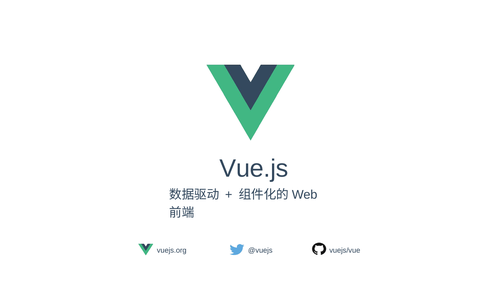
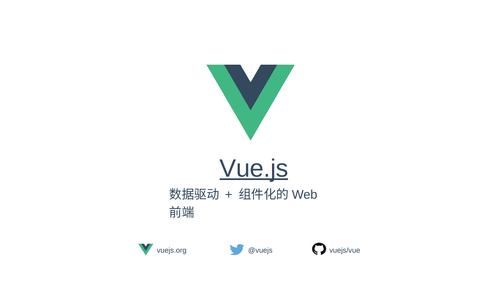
Vue.js underline: none -> present
